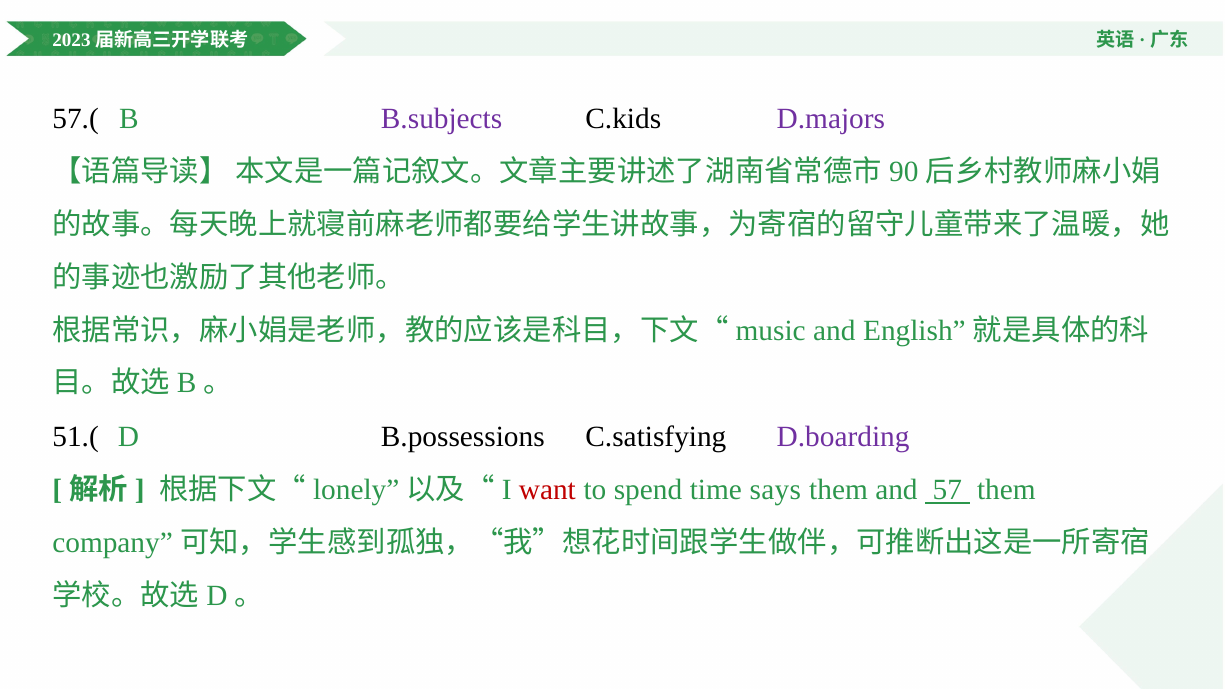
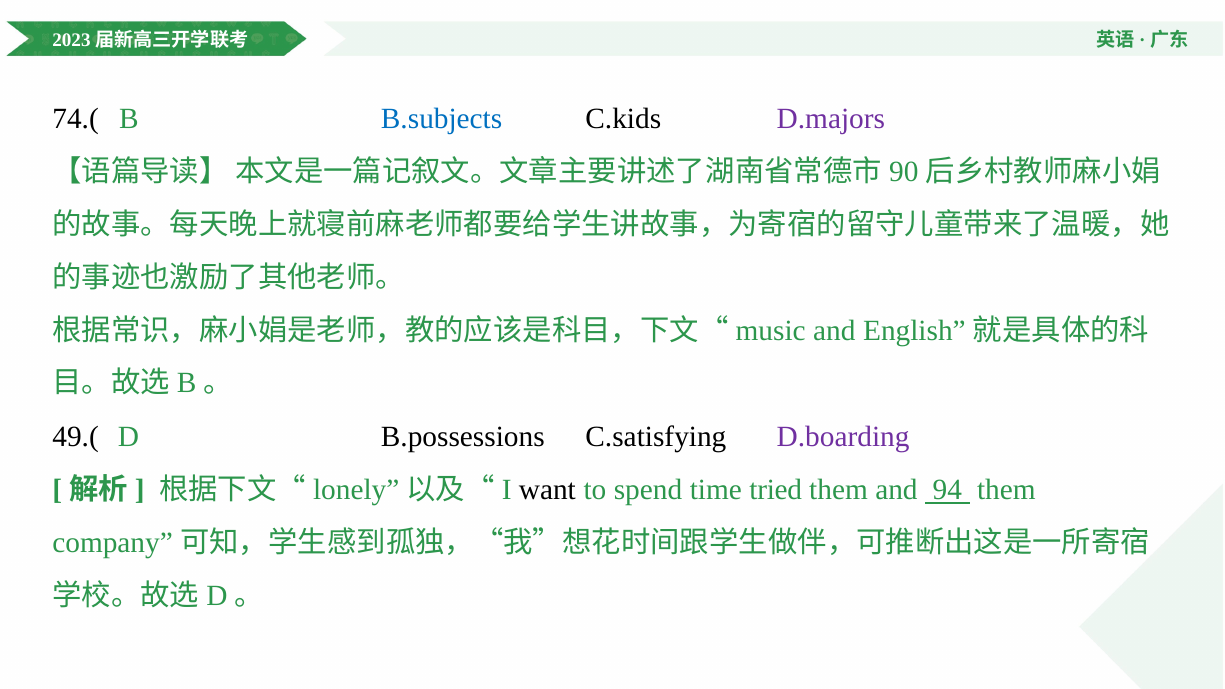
57.(: 57.( -> 74.(
B.subjects colour: purple -> blue
51.(: 51.( -> 49.(
want colour: red -> black
says: says -> tried
57: 57 -> 94
